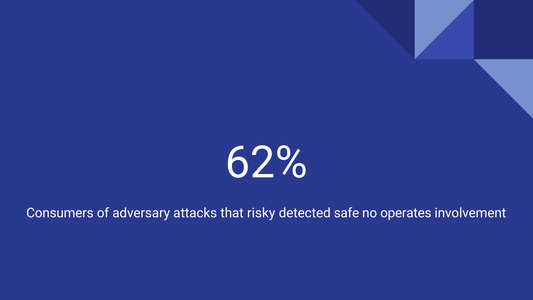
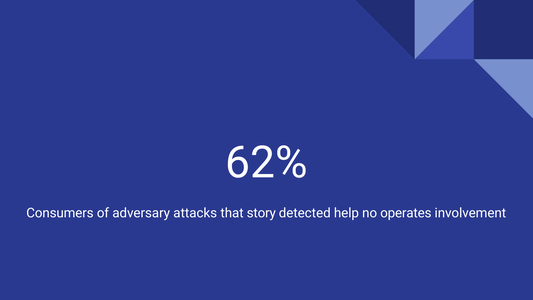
risky: risky -> story
safe: safe -> help
